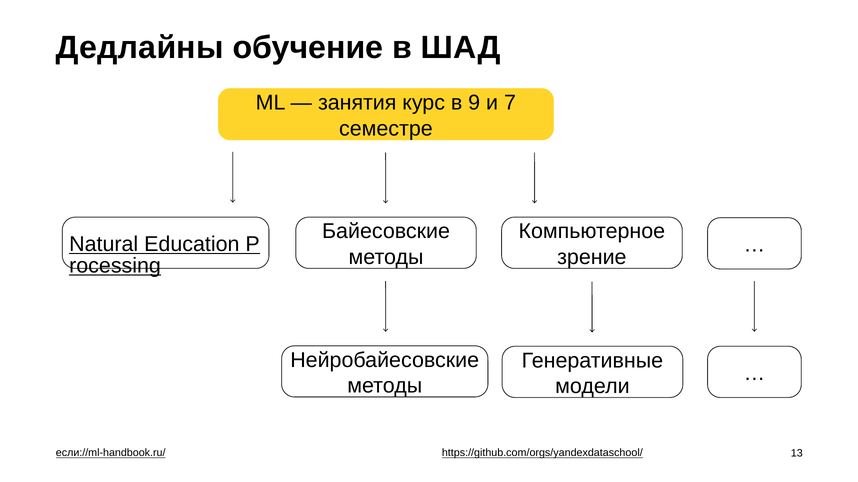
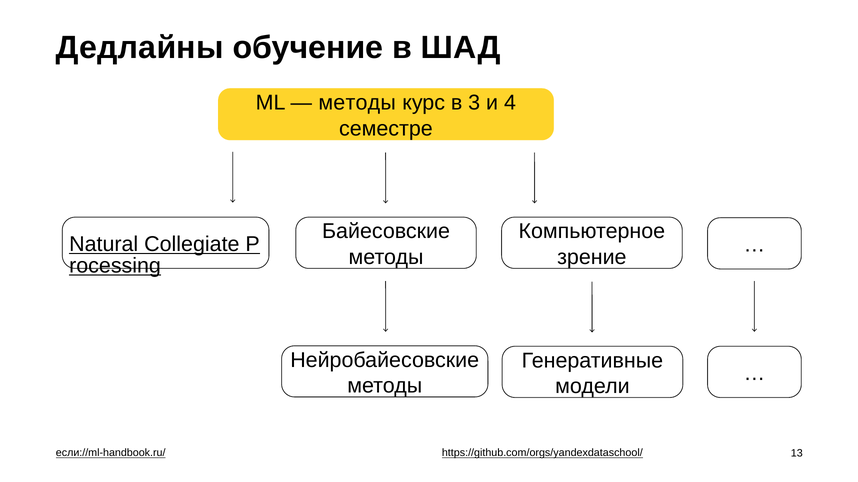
занятия at (357, 103): занятия -> методы
9: 9 -> 3
7: 7 -> 4
Education: Education -> Collegiate
